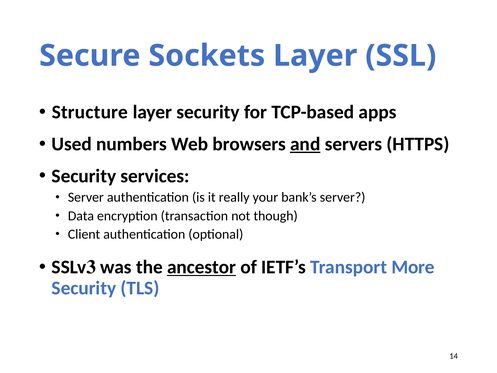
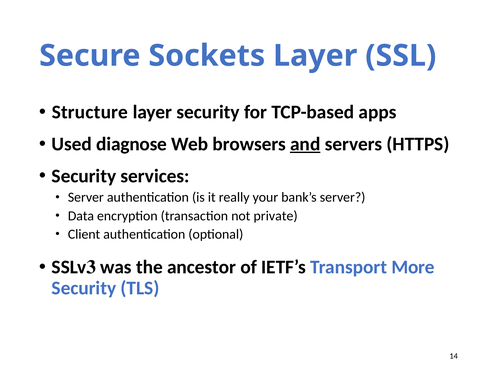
numbers: numbers -> diagnose
though: though -> private
ancestor underline: present -> none
